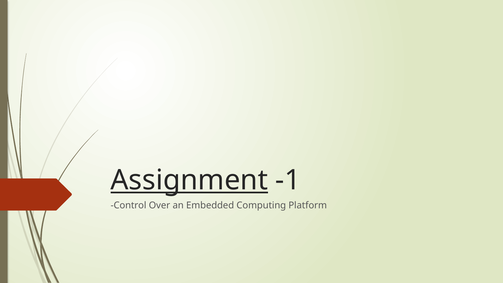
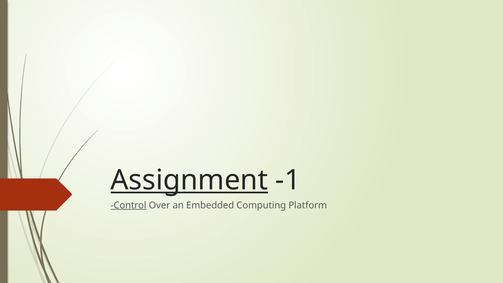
Control underline: none -> present
